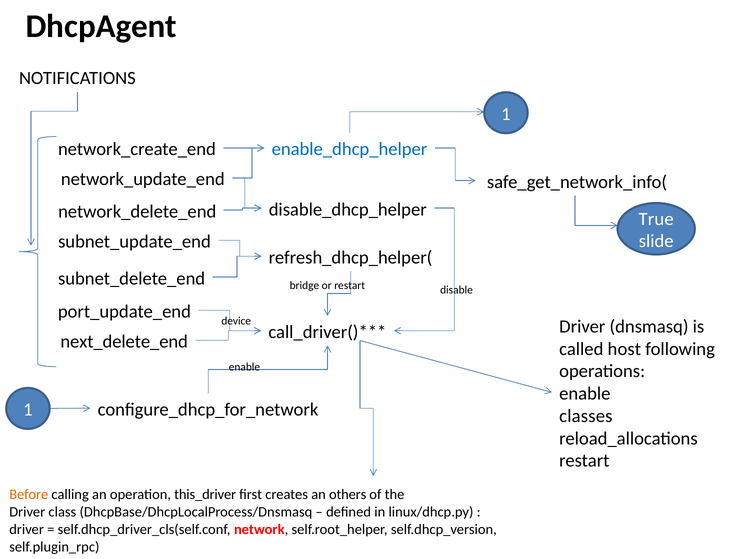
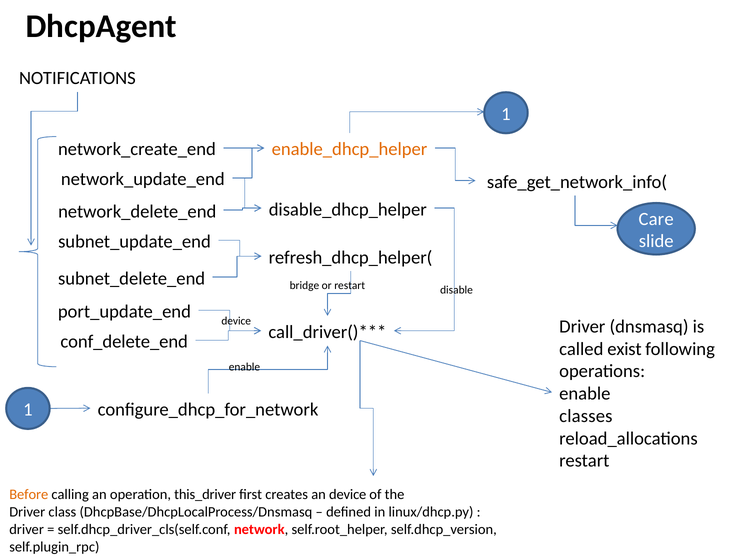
enable_dhcp_helper colour: blue -> orange
True: True -> Care
next_delete_end: next_delete_end -> conf_delete_end
host: host -> exist
an others: others -> device
